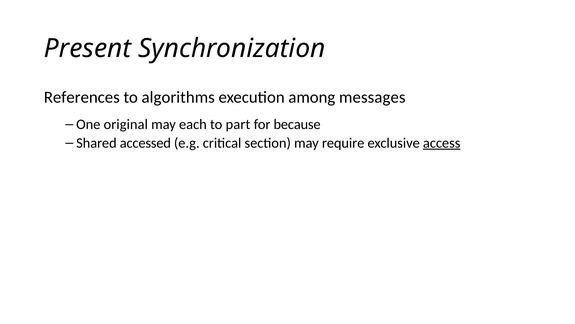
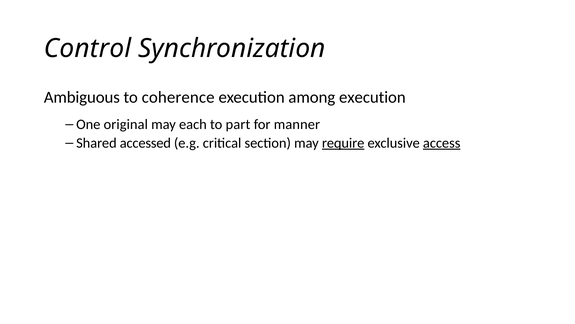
Present: Present -> Control
References: References -> Ambiguous
algorithms: algorithms -> coherence
among messages: messages -> execution
because: because -> manner
require underline: none -> present
